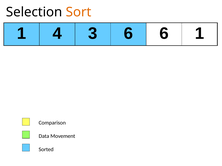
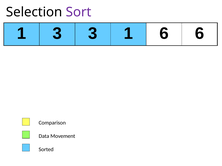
Sort colour: orange -> purple
1 4: 4 -> 3
3 6: 6 -> 1
6 1: 1 -> 6
